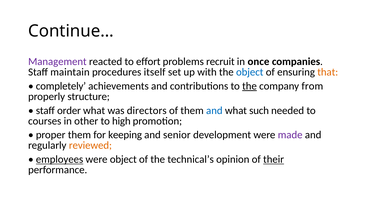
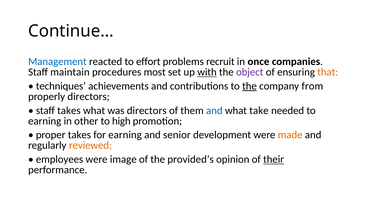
Management colour: purple -> blue
itself: itself -> most
with underline: none -> present
object at (250, 72) colour: blue -> purple
completely: completely -> techniques
properly structure: structure -> directors
staff order: order -> takes
such: such -> take
courses at (45, 121): courses -> earning
proper them: them -> takes
for keeping: keeping -> earning
made colour: purple -> orange
employees underline: present -> none
were object: object -> image
technical’s: technical’s -> provided’s
